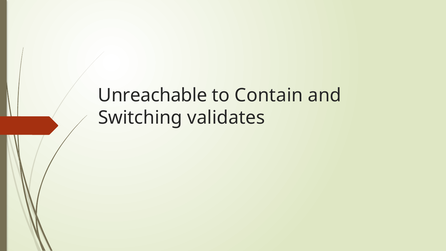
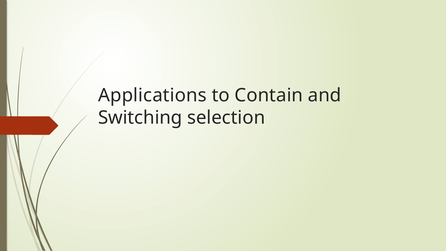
Unreachable: Unreachable -> Applications
validates: validates -> selection
